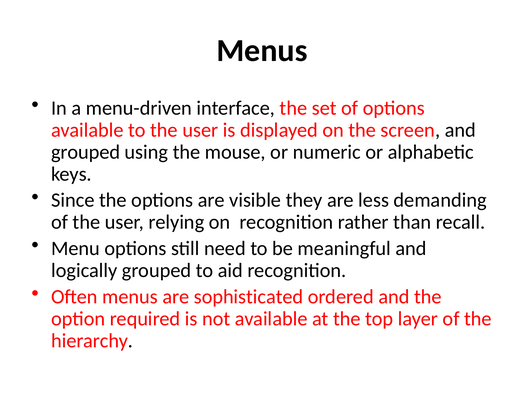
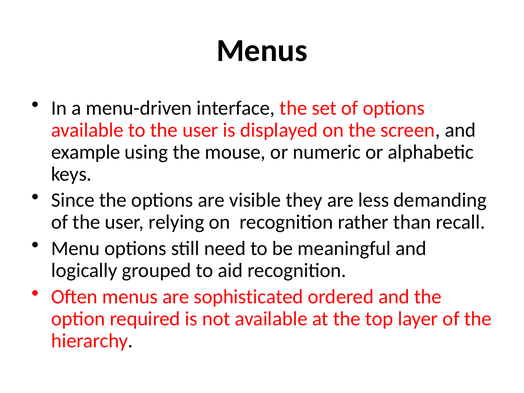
grouped at (86, 152): grouped -> example
